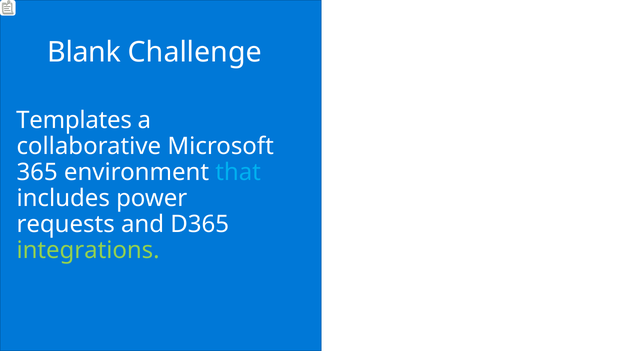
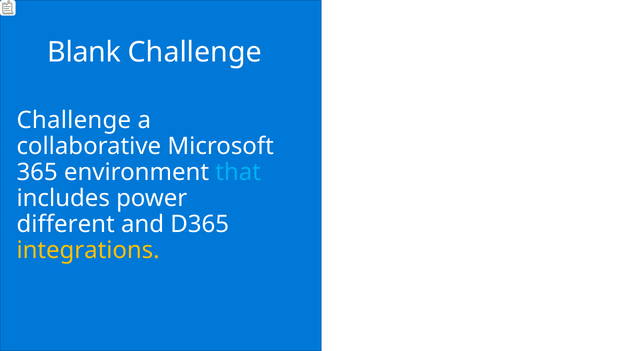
Templates at (74, 120): Templates -> Challenge
requests: requests -> different
integrations colour: light green -> yellow
